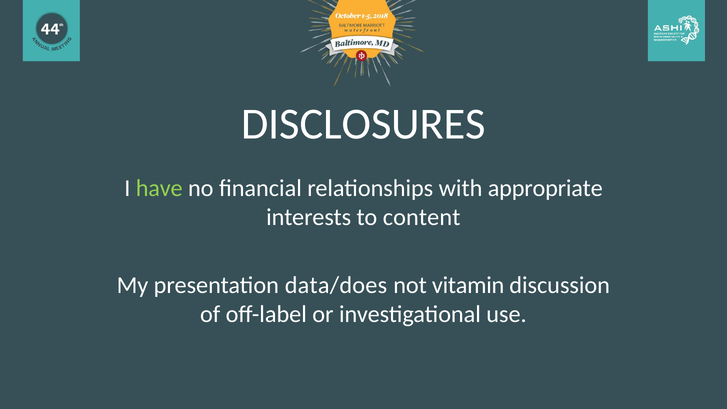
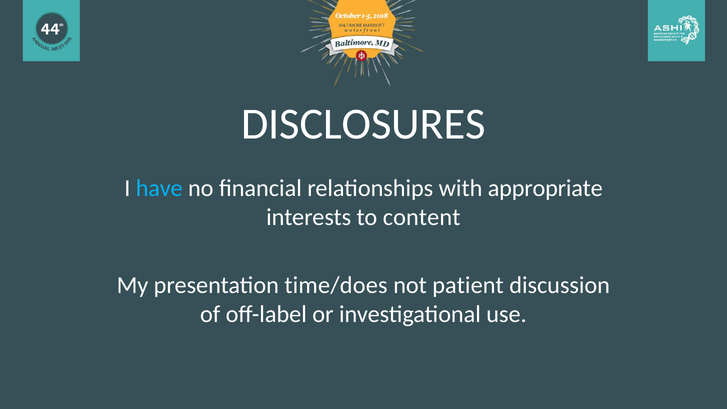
have colour: light green -> light blue
data/does: data/does -> time/does
vitamin: vitamin -> patient
